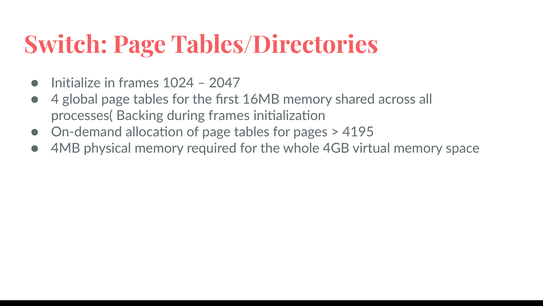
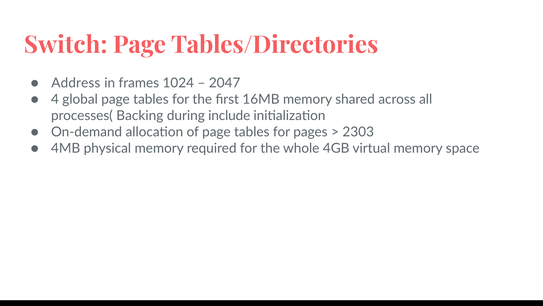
Initialize: Initialize -> Address
during frames: frames -> include
4195: 4195 -> 2303
